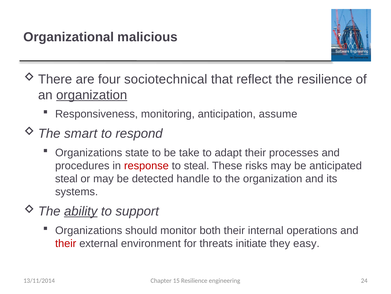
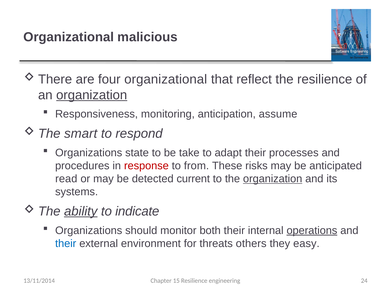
four sociotechnical: sociotechnical -> organizational
to steal: steal -> from
steal at (66, 178): steal -> read
handle: handle -> current
organization at (273, 178) underline: none -> present
support: support -> indicate
operations underline: none -> present
their at (66, 243) colour: red -> blue
initiate: initiate -> others
